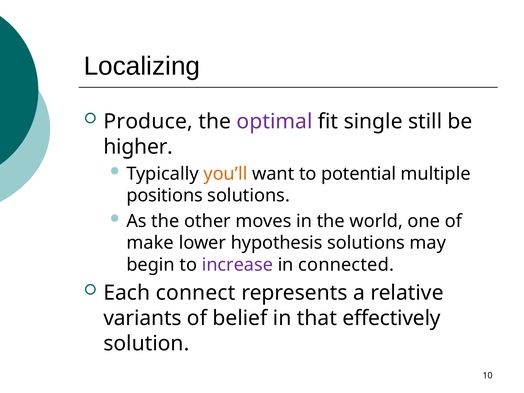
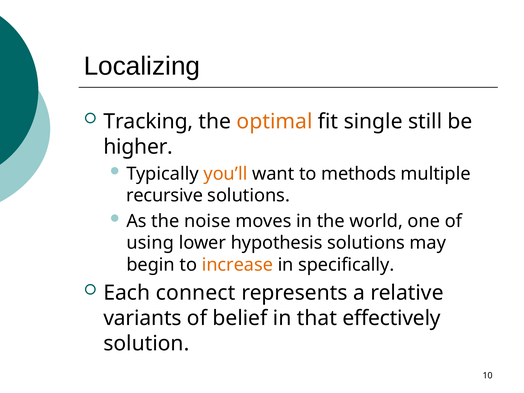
Produce: Produce -> Tracking
optimal colour: purple -> orange
potential: potential -> methods
positions: positions -> recursive
other: other -> noise
make: make -> using
increase colour: purple -> orange
connected: connected -> specifically
